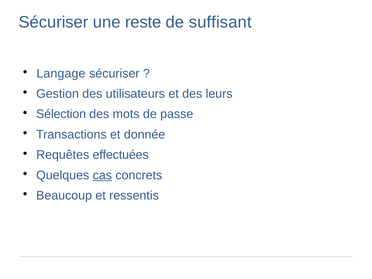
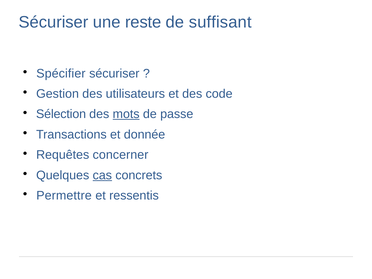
Langage: Langage -> Spécifier
leurs: leurs -> code
mots underline: none -> present
effectuées: effectuées -> concerner
Beaucoup: Beaucoup -> Permettre
